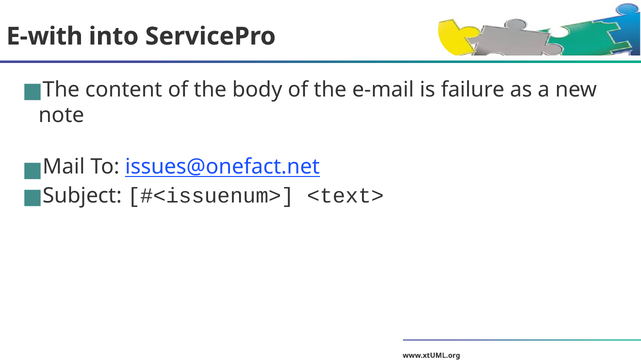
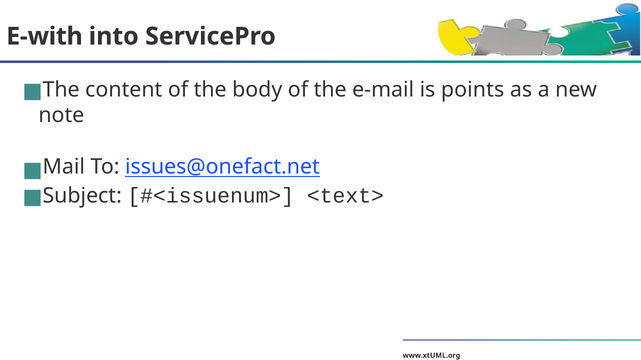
failure: failure -> points
